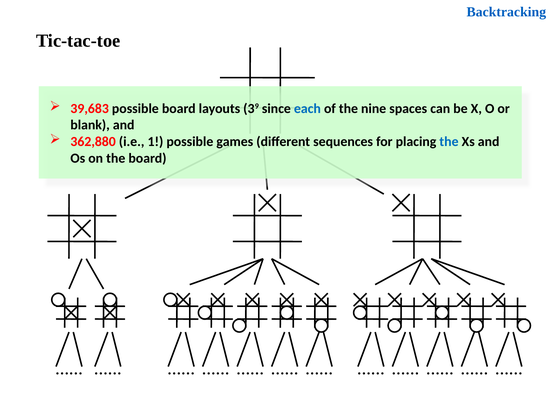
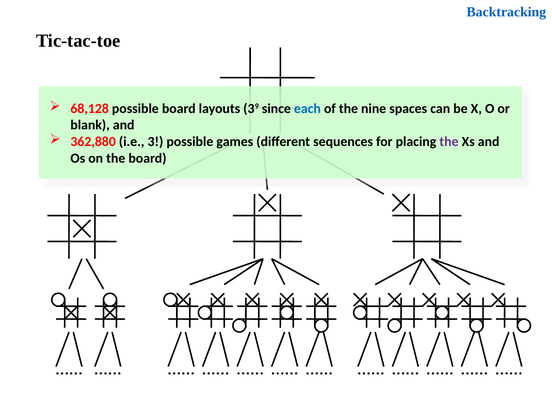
39,683: 39,683 -> 68,128
1: 1 -> 3
the at (449, 142) colour: blue -> purple
